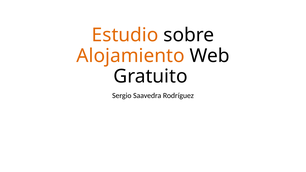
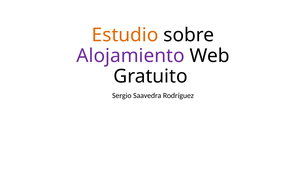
Alojamiento colour: orange -> purple
